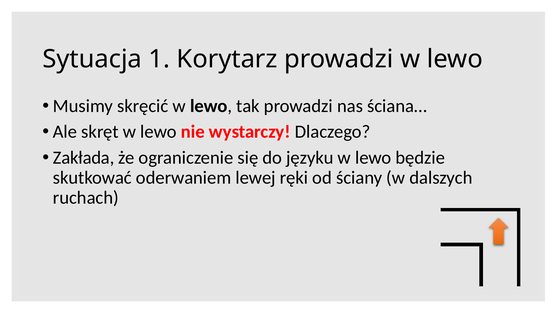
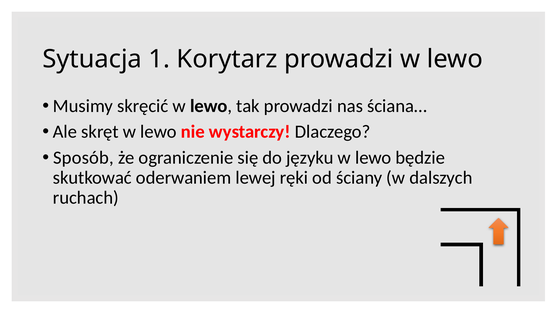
Zakłada: Zakłada -> Sposób
